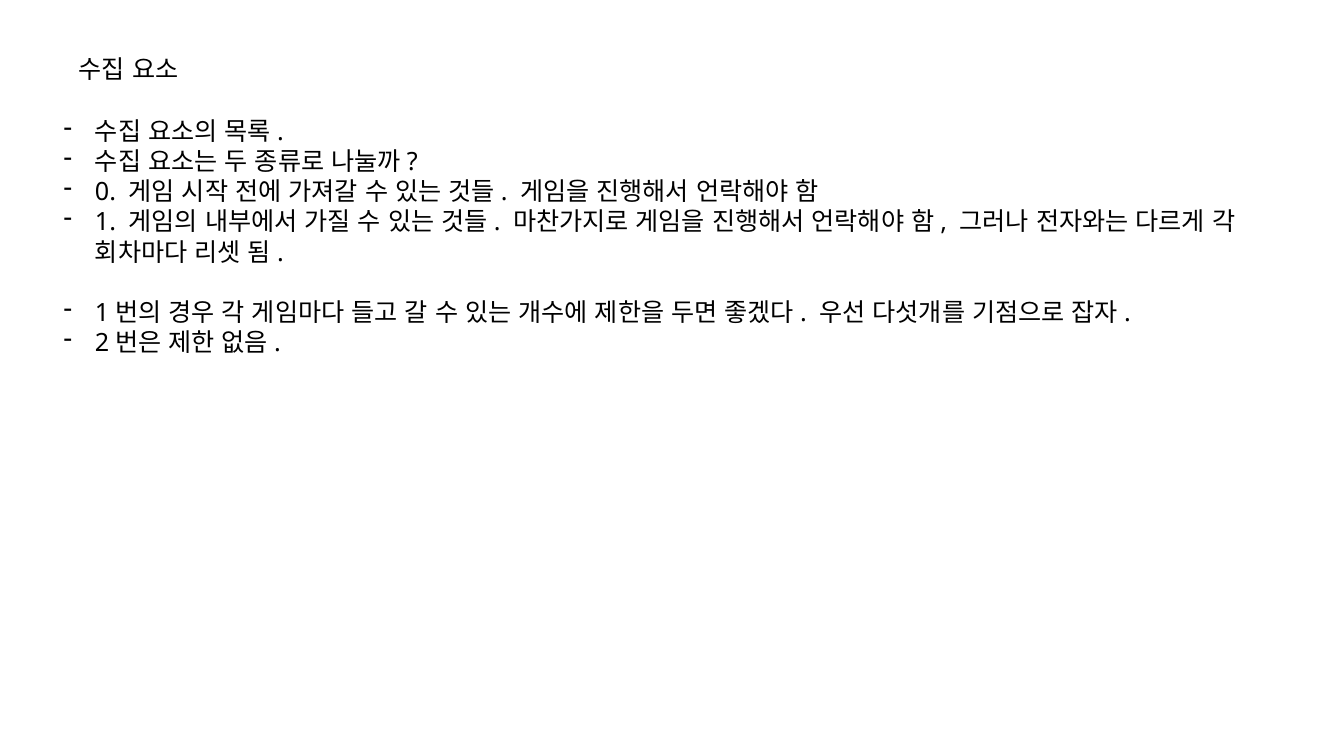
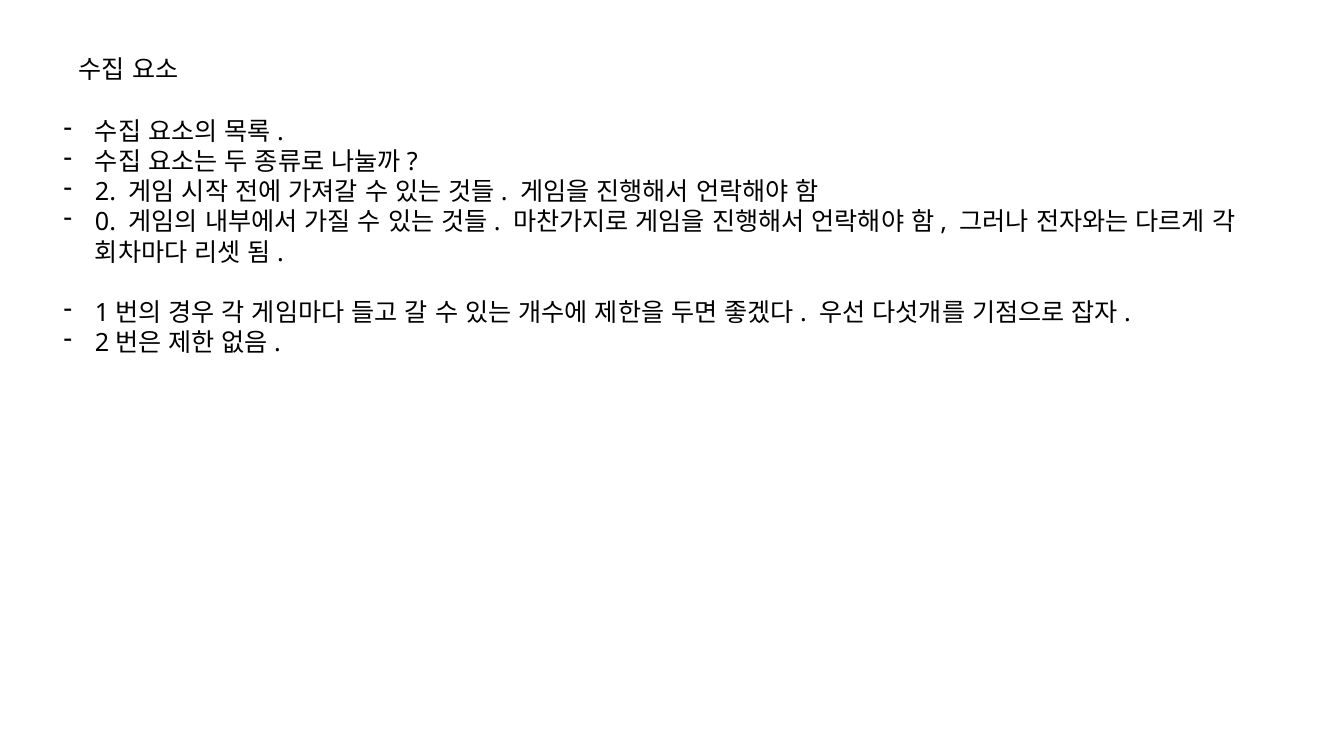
0: 0 -> 2
1: 1 -> 0
